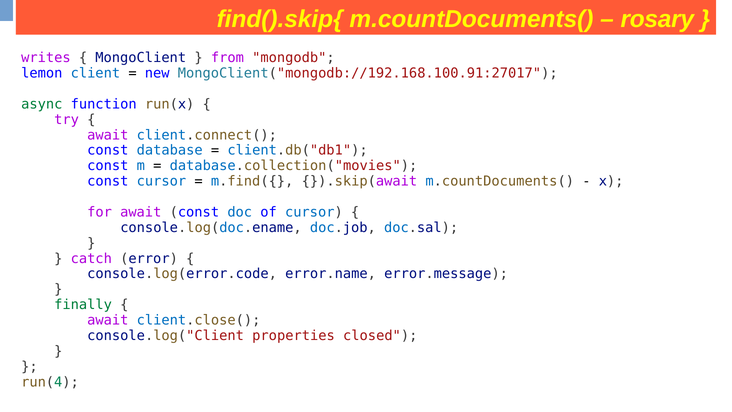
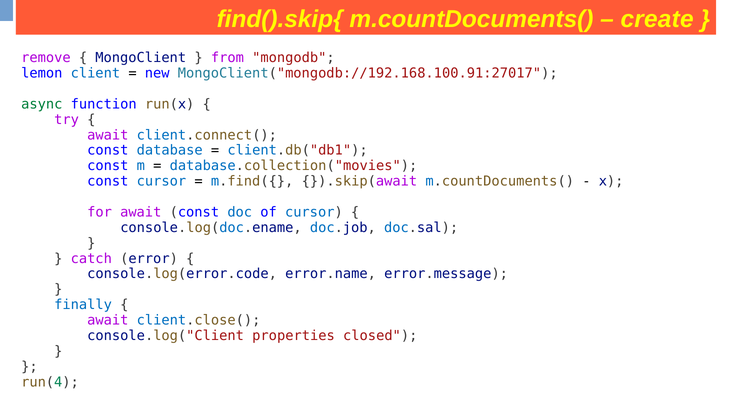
rosary: rosary -> create
writes: writes -> remove
finally colour: green -> blue
